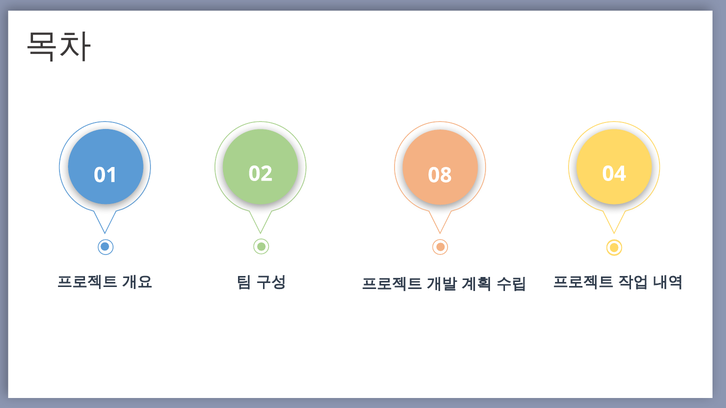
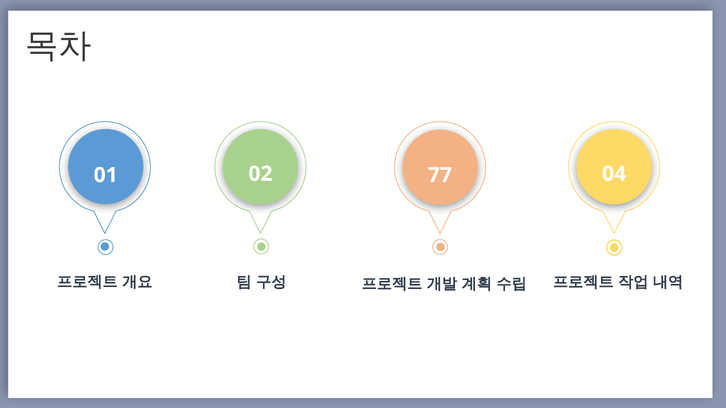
08: 08 -> 77
